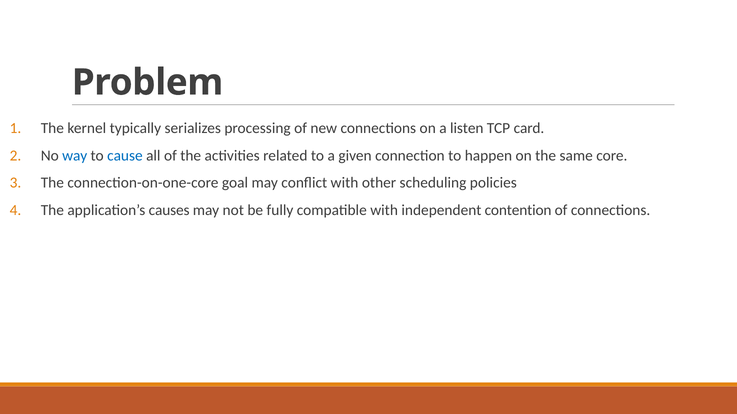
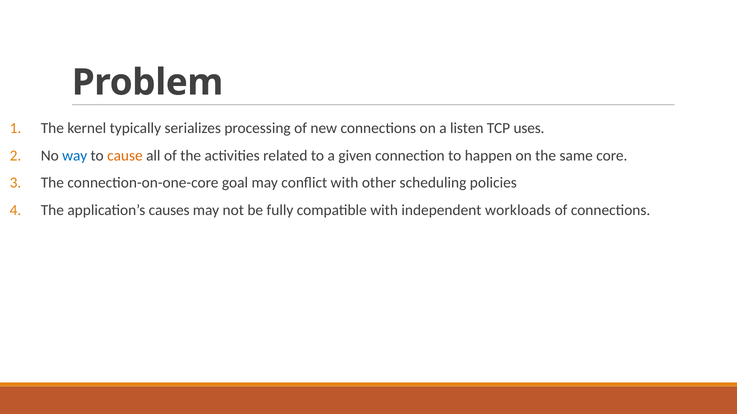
card: card -> uses
cause colour: blue -> orange
contention: contention -> workloads
